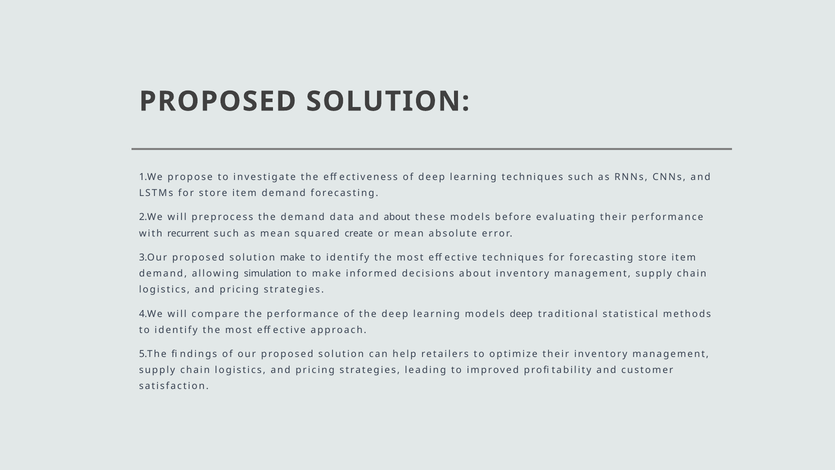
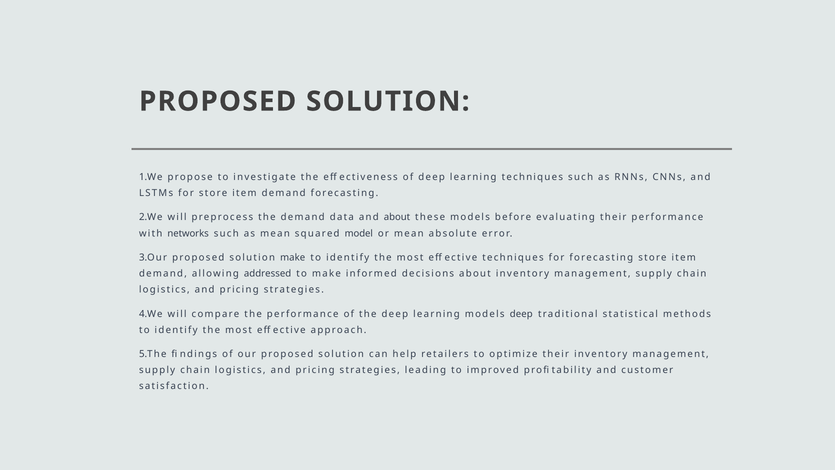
recurrent: recurrent -> networks
create: create -> model
simulation: simulation -> addressed
